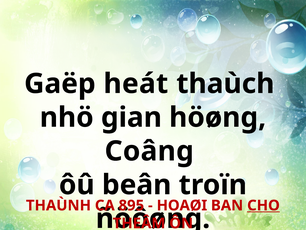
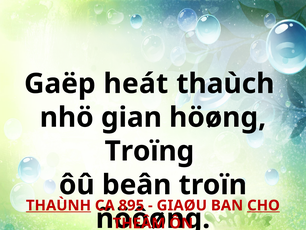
Coâng: Coâng -> Troïng
THAÙNH underline: none -> present
HOAØI: HOAØI -> GIAØU
